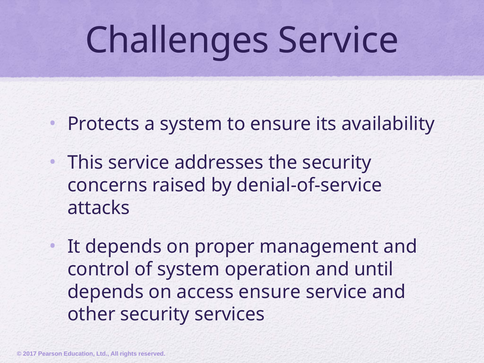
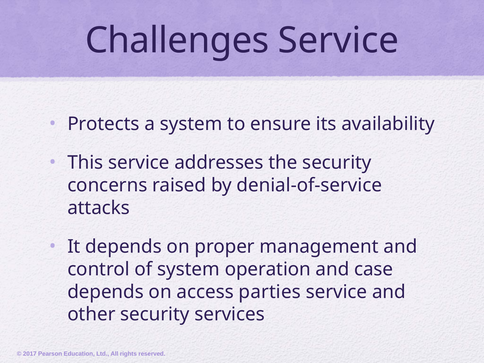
until: until -> case
access ensure: ensure -> parties
